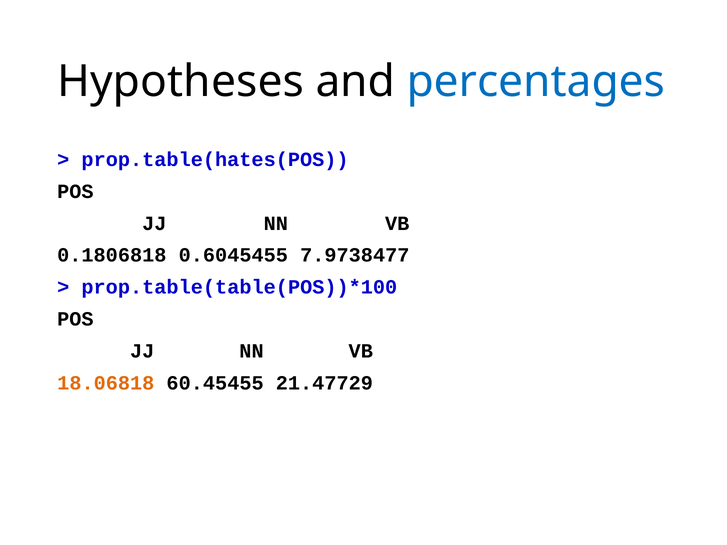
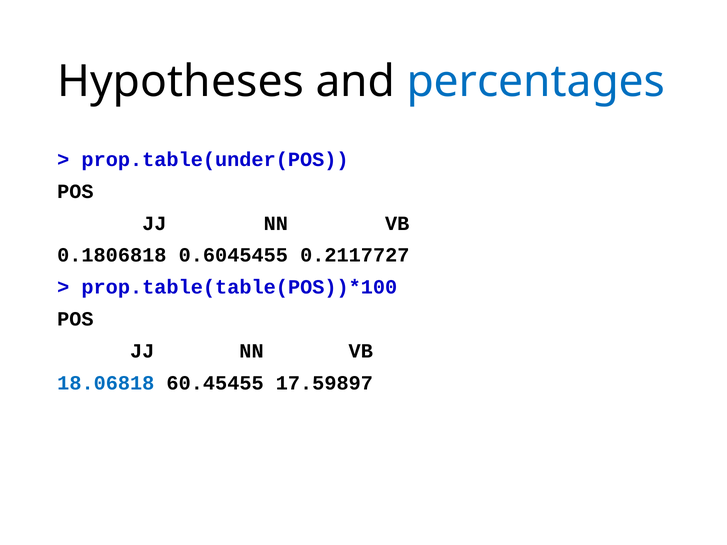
prop.table(hates(POS: prop.table(hates(POS -> prop.table(under(POS
7.9738477: 7.9738477 -> 0.2117727
18.06818 colour: orange -> blue
21.47729: 21.47729 -> 17.59897
